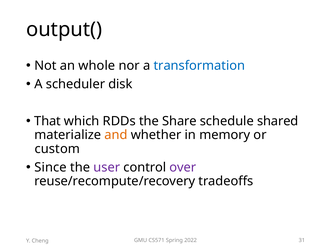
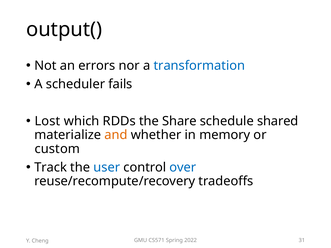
whole: whole -> errors
disk: disk -> fails
That: That -> Lost
Since: Since -> Track
user colour: purple -> blue
over colour: purple -> blue
